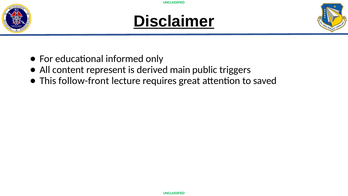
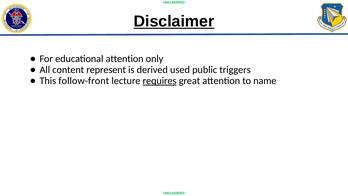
educational informed: informed -> attention
main: main -> used
requires underline: none -> present
saved: saved -> name
